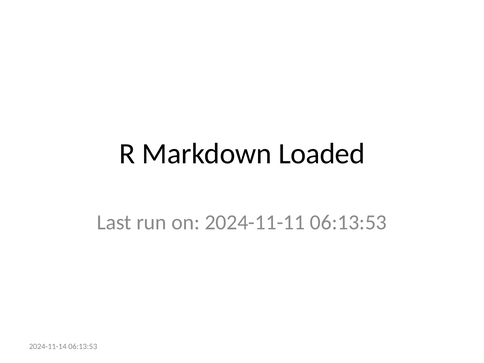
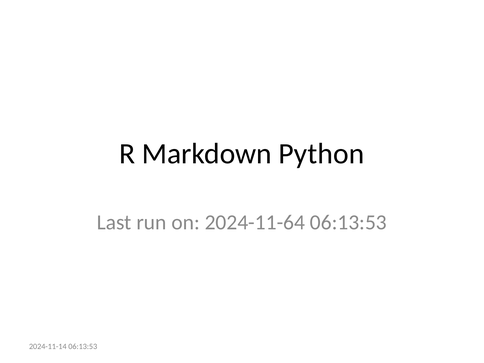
Loaded: Loaded -> Python
2024-11-11: 2024-11-11 -> 2024-11-64
